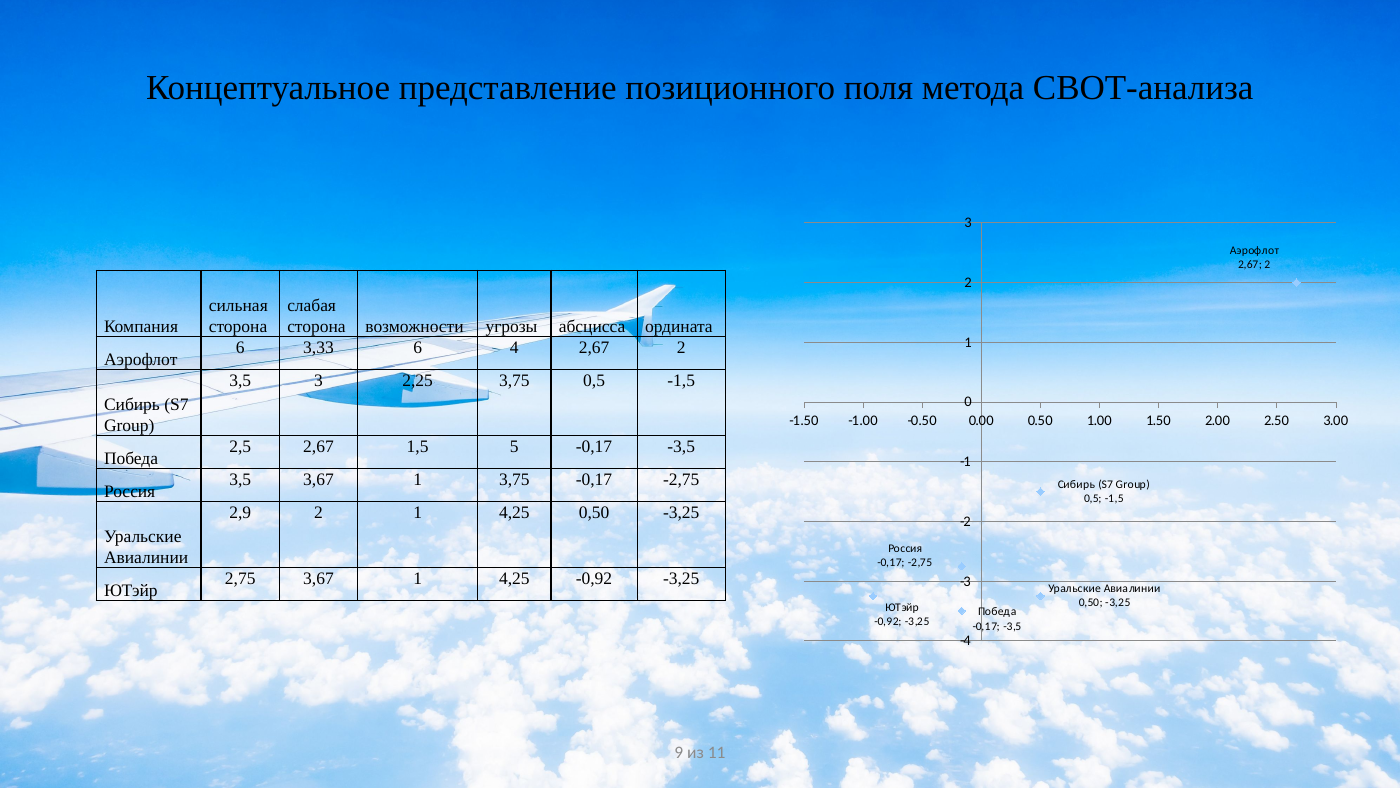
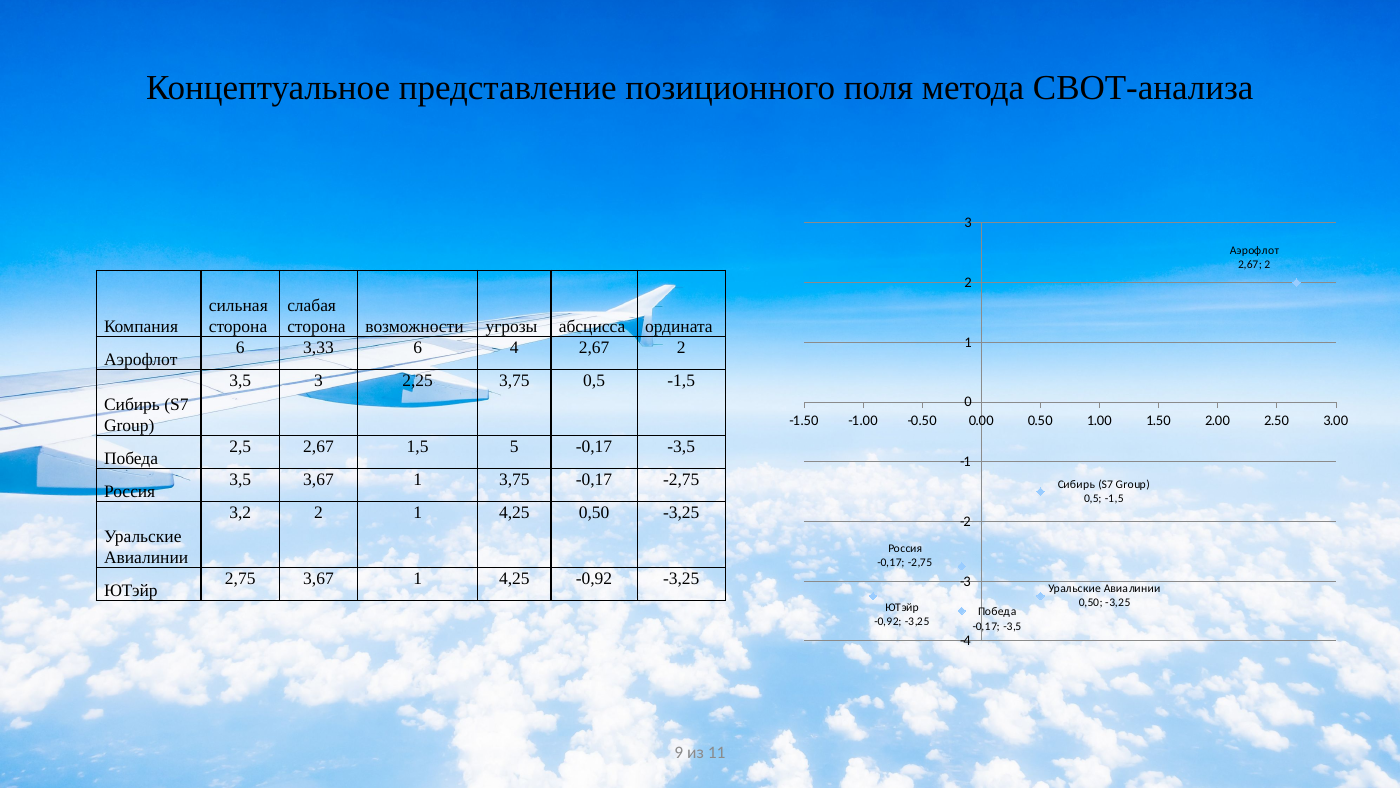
2,9: 2,9 -> 3,2
